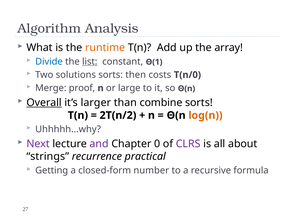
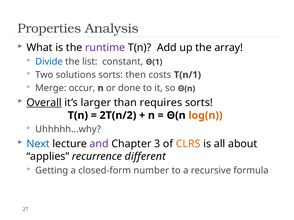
Algorithm: Algorithm -> Properties
runtime colour: orange -> purple
list underline: present -> none
T(n/0: T(n/0 -> T(n/1
proof: proof -> occur
large: large -> done
combine: combine -> requires
Next colour: purple -> blue
0: 0 -> 3
CLRS colour: purple -> orange
strings: strings -> applies
practical: practical -> different
